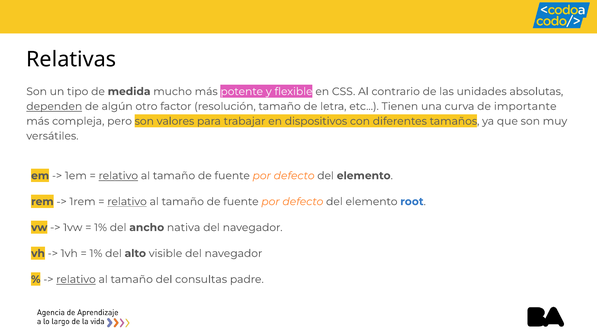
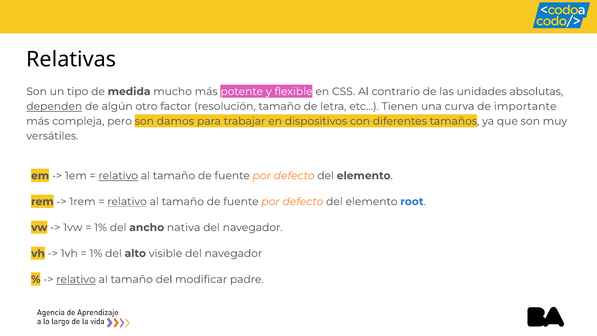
valores: valores -> damos
consultas: consultas -> modificar
